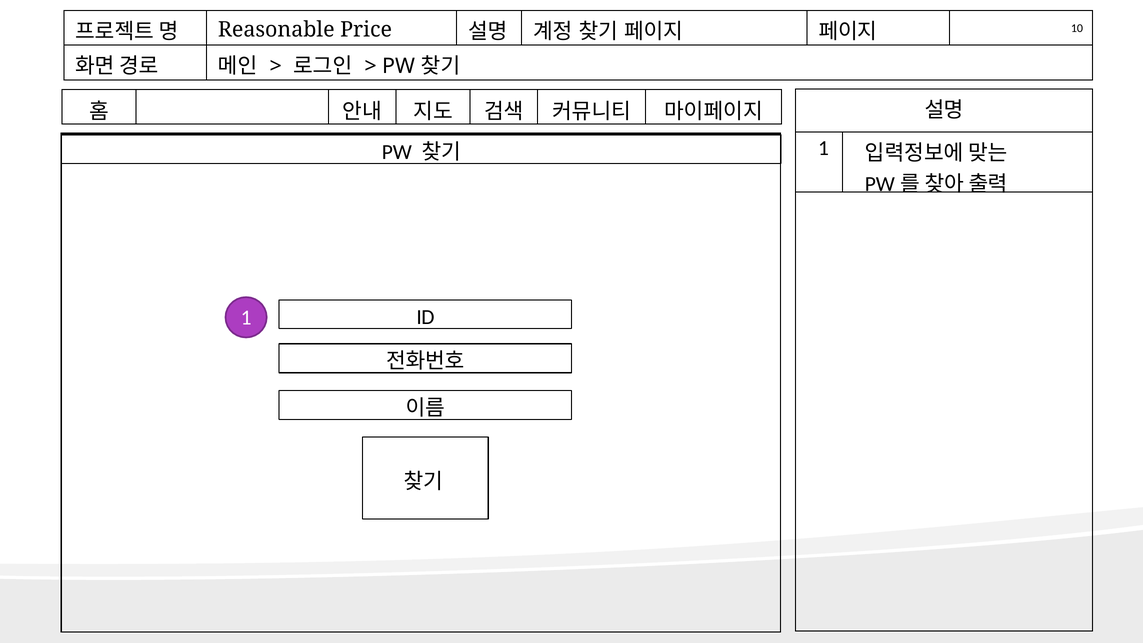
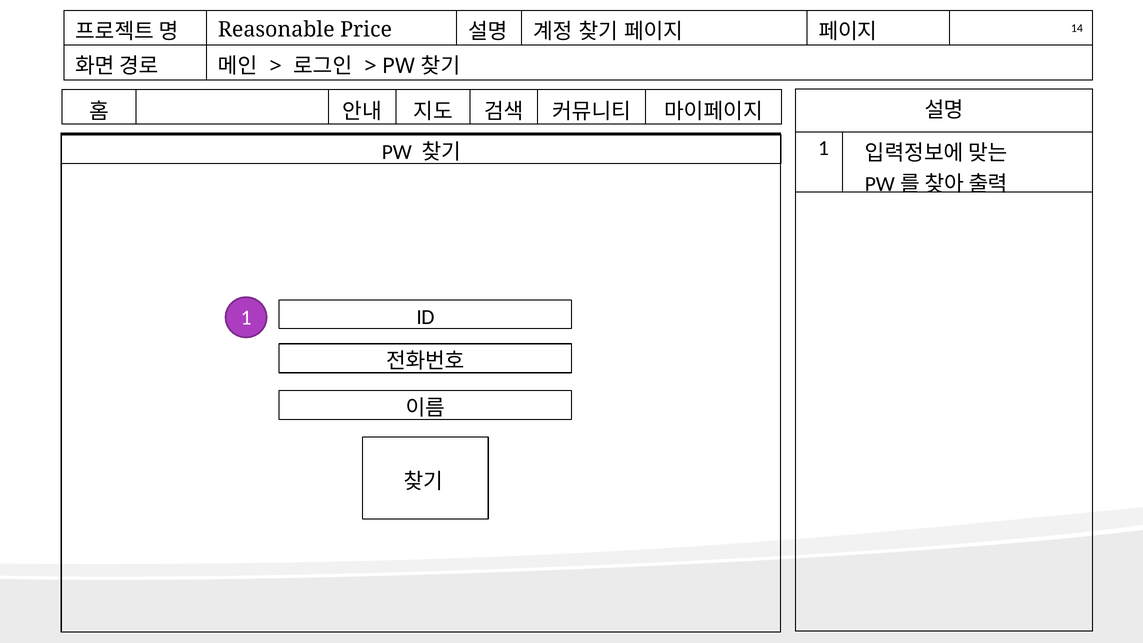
10: 10 -> 14
